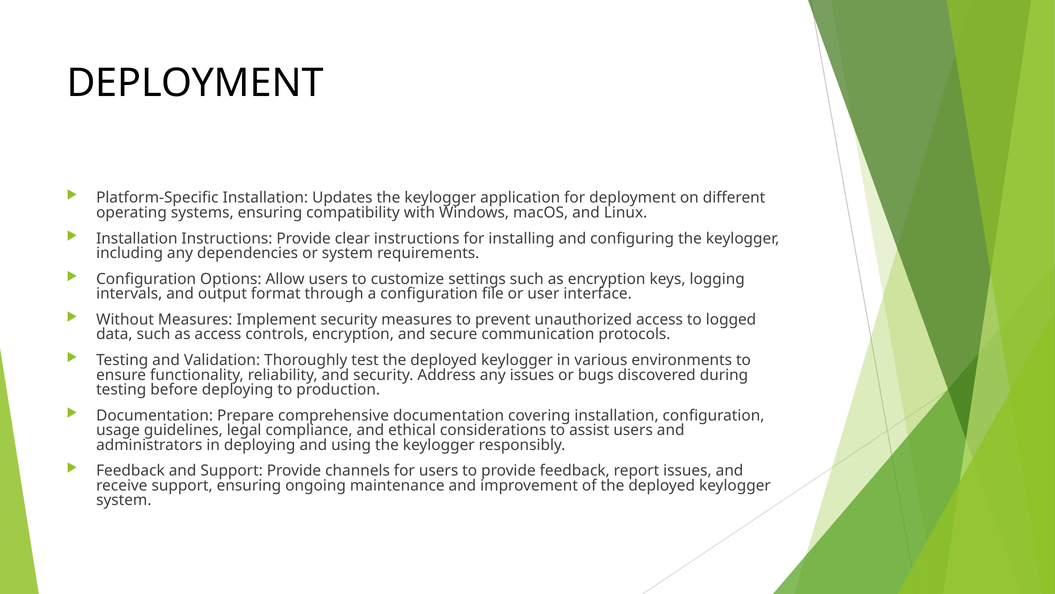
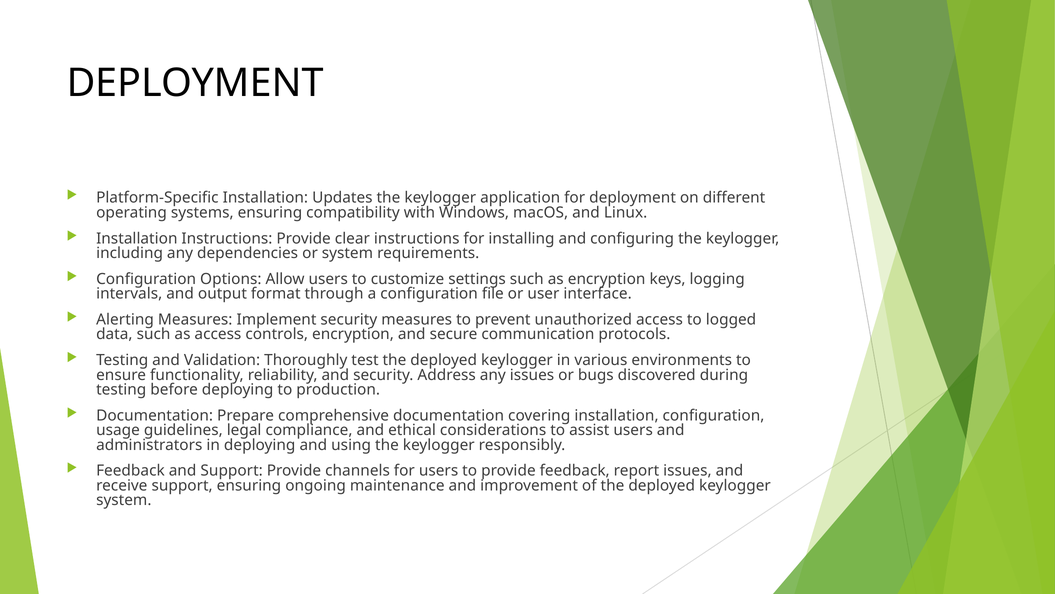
Without: Without -> Alerting
